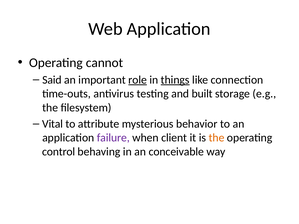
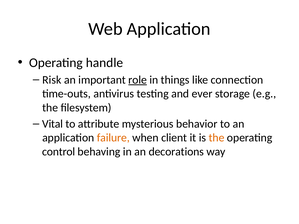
cannot: cannot -> handle
Said: Said -> Risk
things underline: present -> none
built: built -> ever
failure colour: purple -> orange
conceivable: conceivable -> decorations
